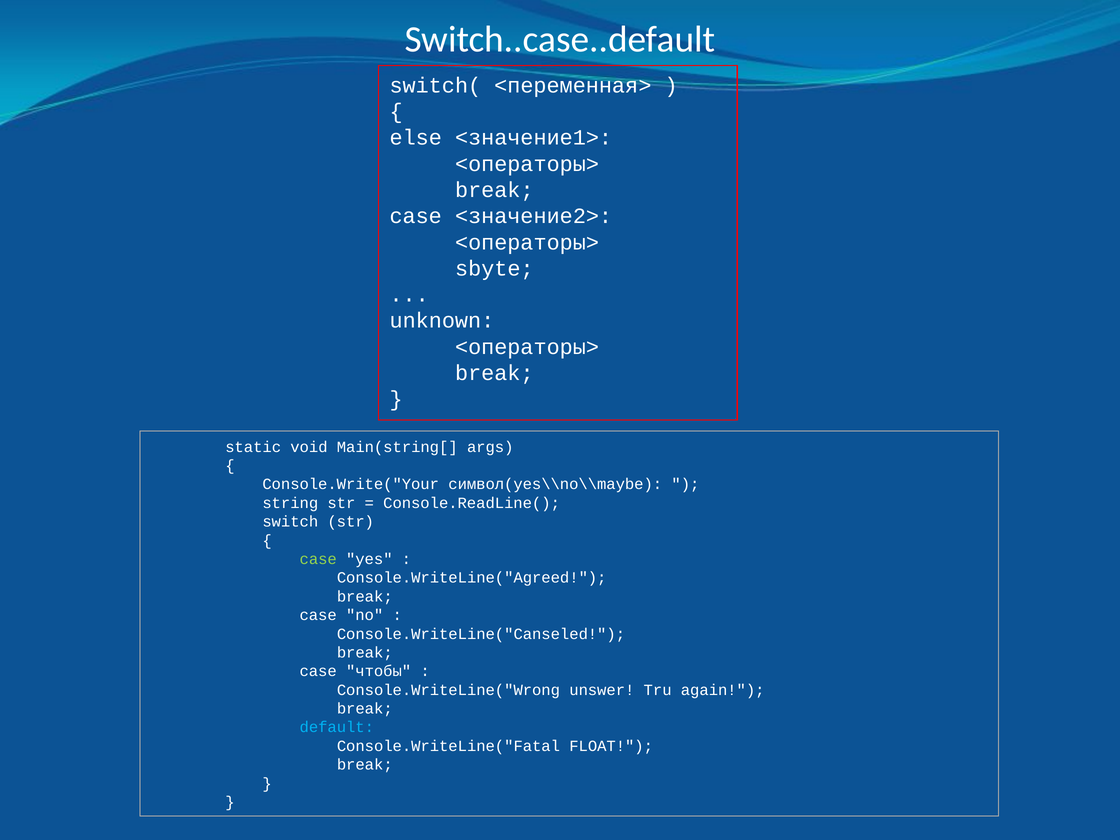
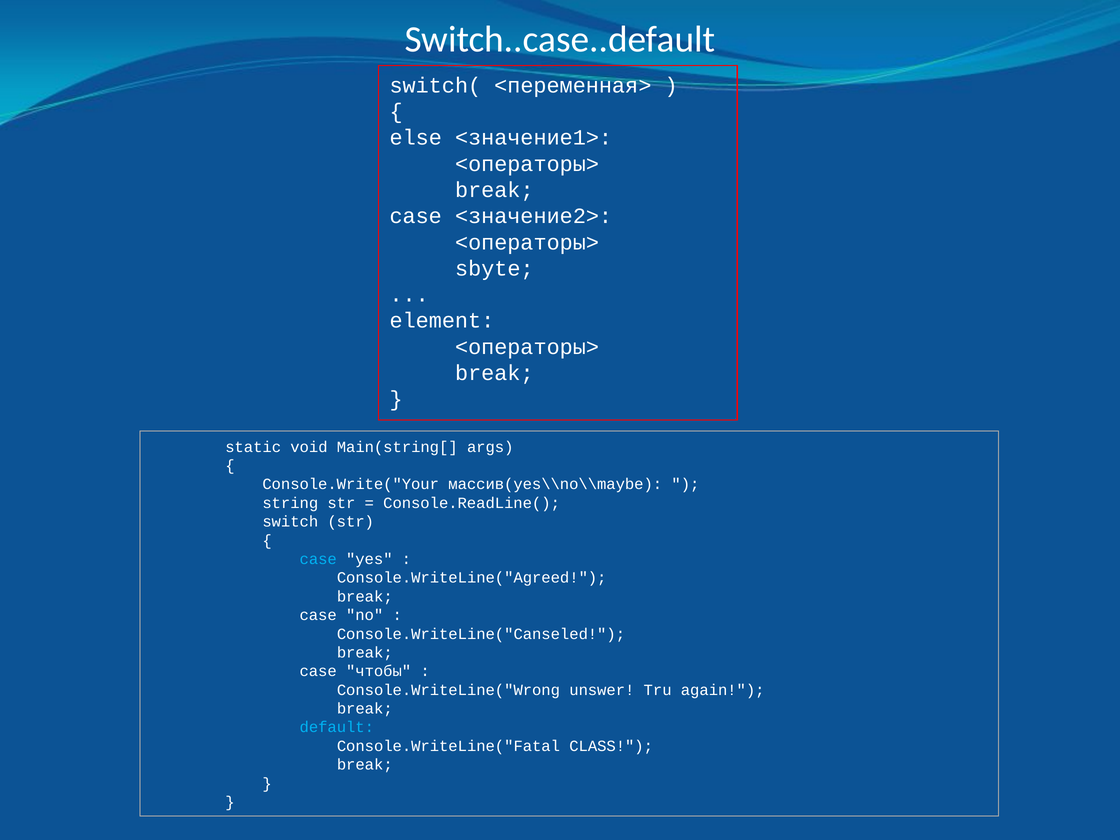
unknown: unknown -> element
символ(yes\\no\\maybe: символ(yes\\no\\maybe -> массив(yes\\no\\maybe
case at (318, 559) colour: light green -> light blue
FLOAT: FLOAT -> CLASS
